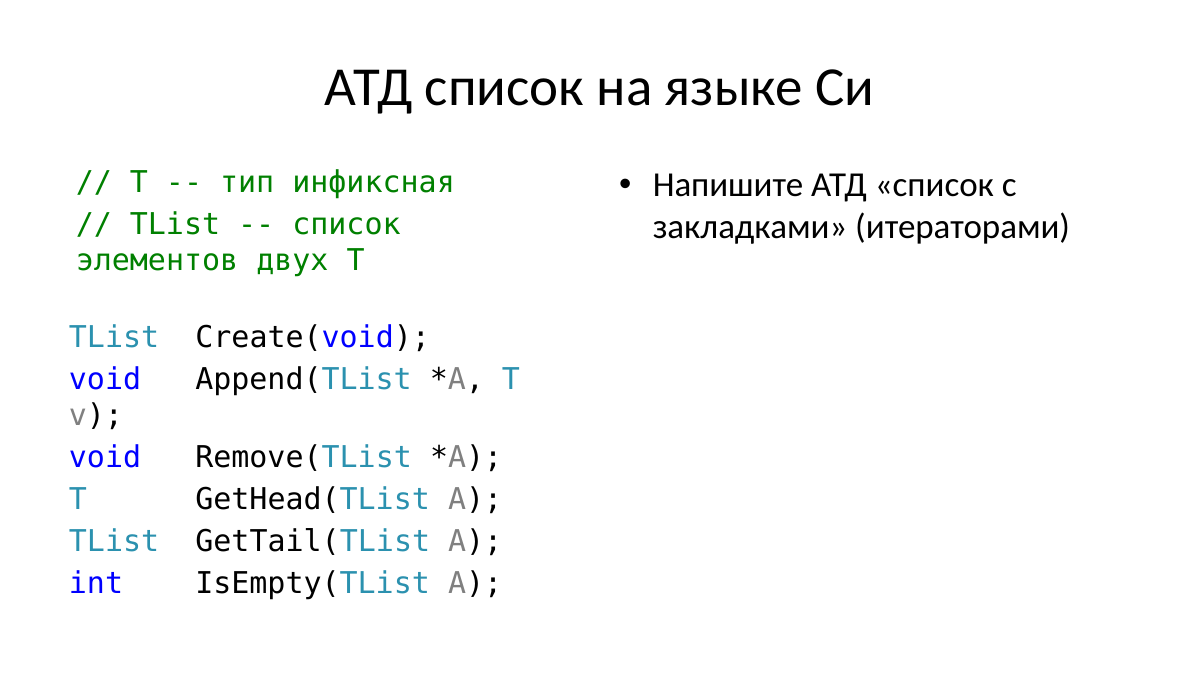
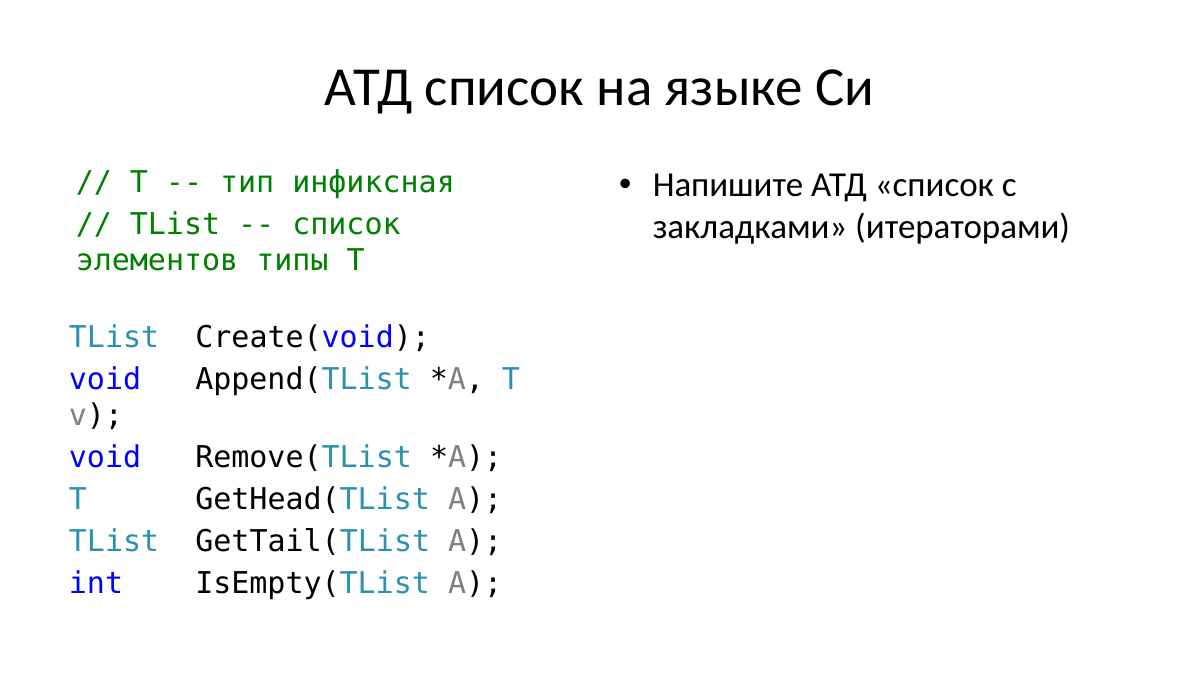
двух: двух -> типы
